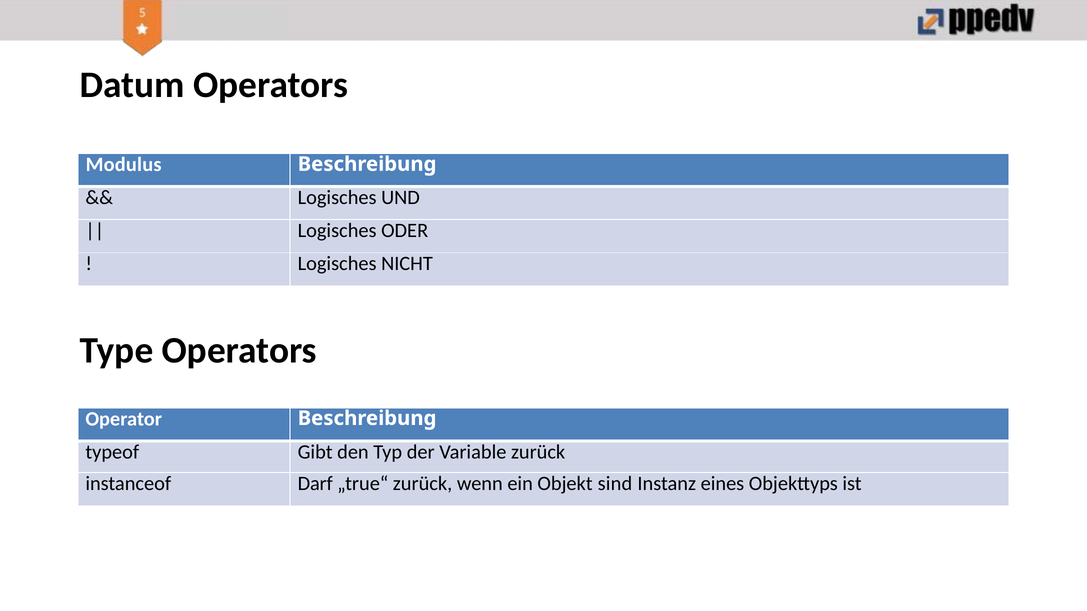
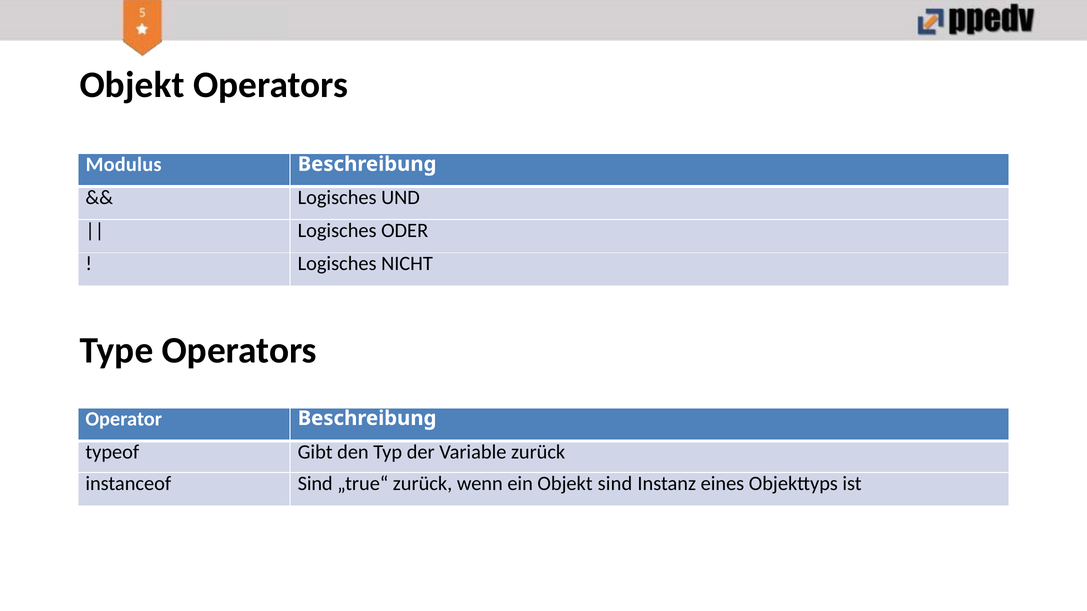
Datum at (132, 85): Datum -> Objekt
instanceof Darf: Darf -> Sind
